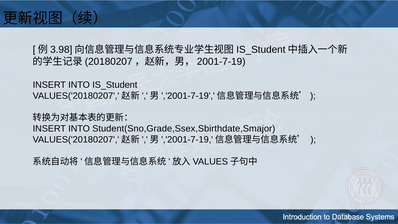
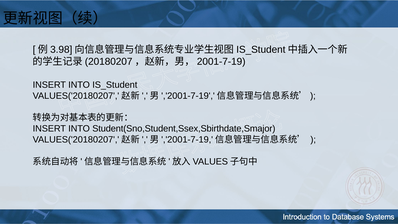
Student(Sno,Grade,Ssex,Sbirthdate,Smajor: Student(Sno,Grade,Ssex,Sbirthdate,Smajor -> Student(Sno,Student,Ssex,Sbirthdate,Smajor
